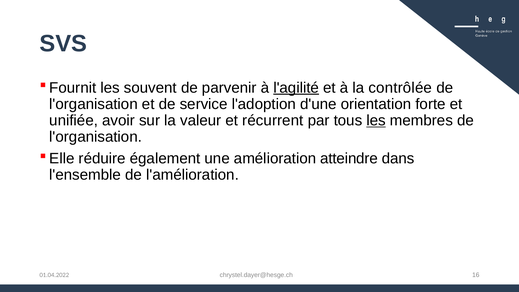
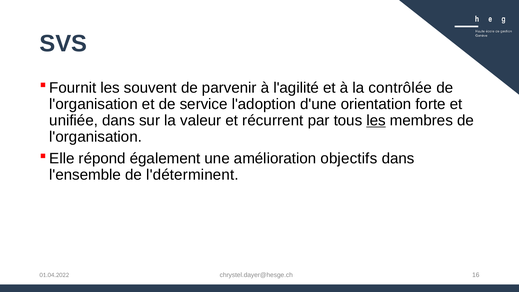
l'agilité underline: present -> none
unifiée avoir: avoir -> dans
réduire: réduire -> répond
atteindre: atteindre -> objectifs
l'amélioration: l'amélioration -> l'déterminent
